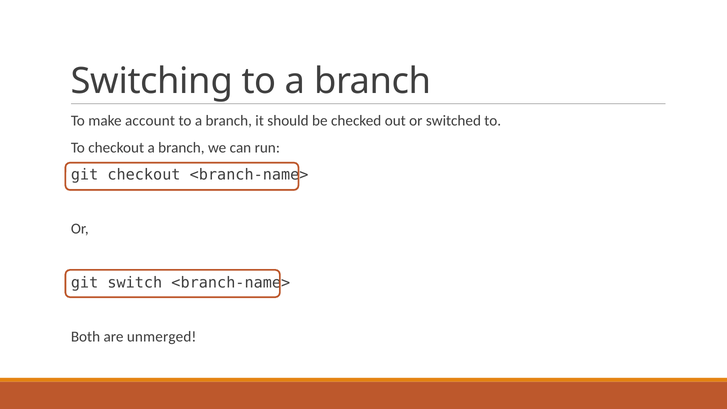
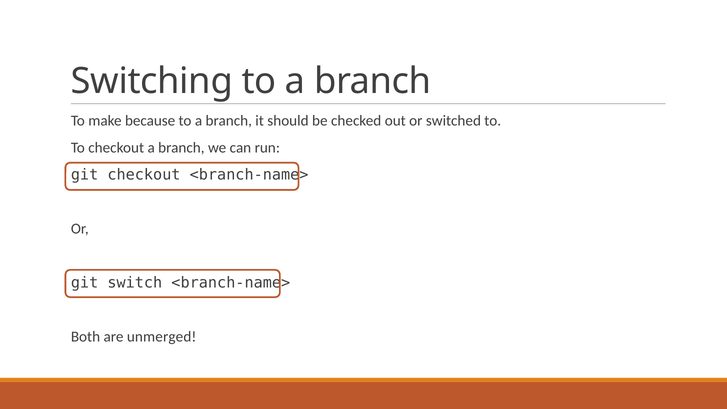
account: account -> because
